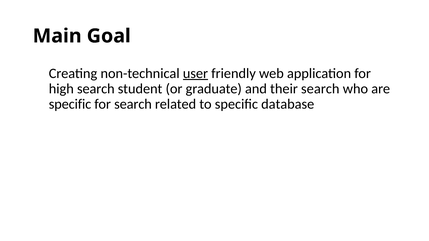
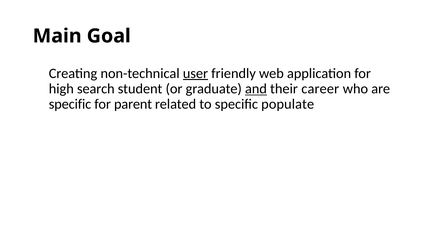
and underline: none -> present
their search: search -> career
for search: search -> parent
database: database -> populate
